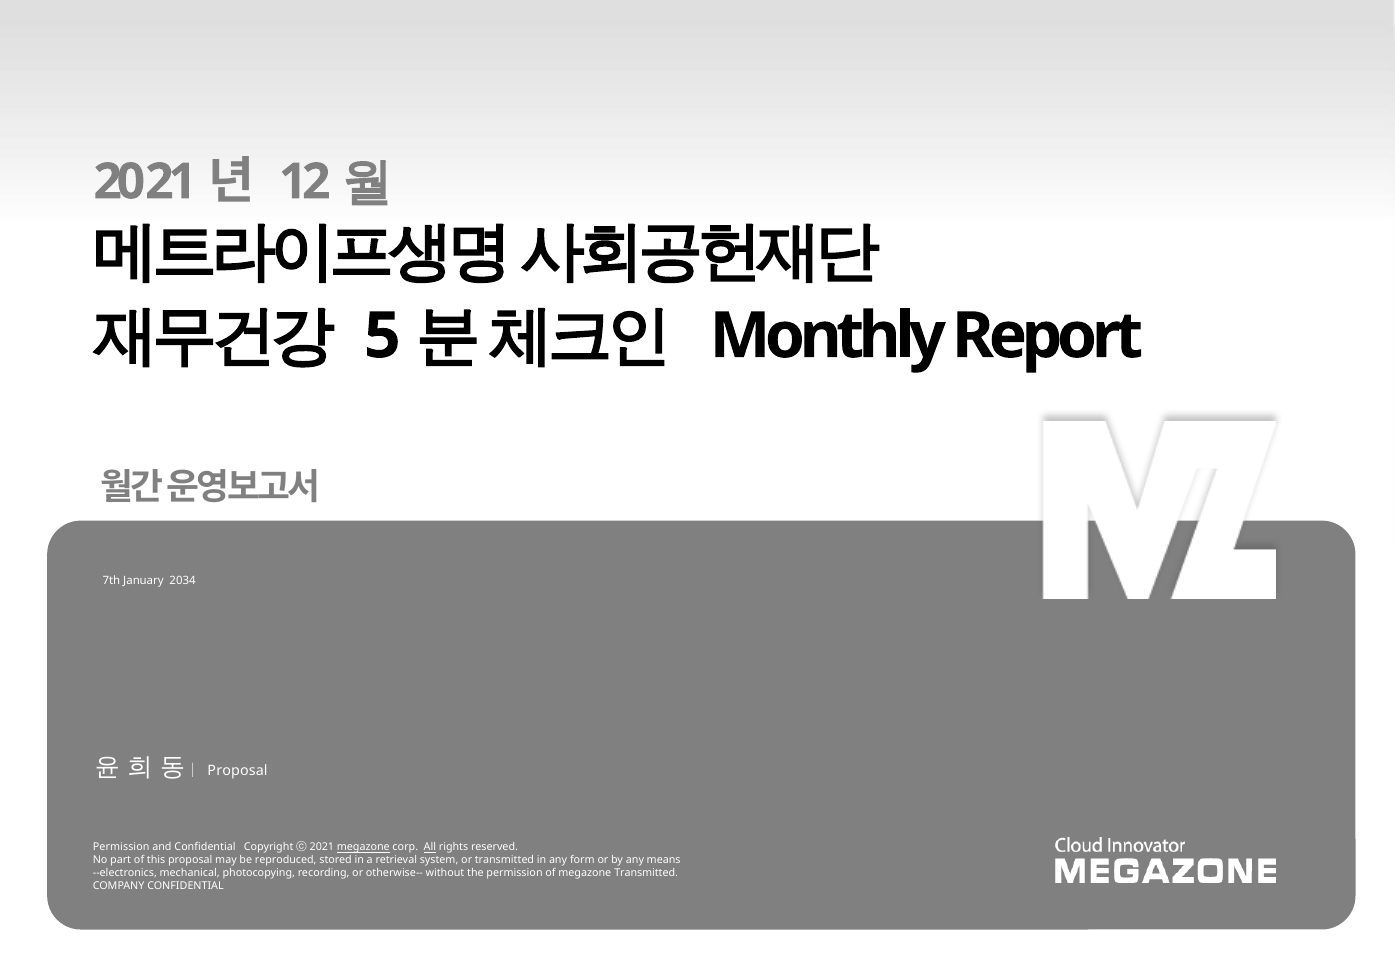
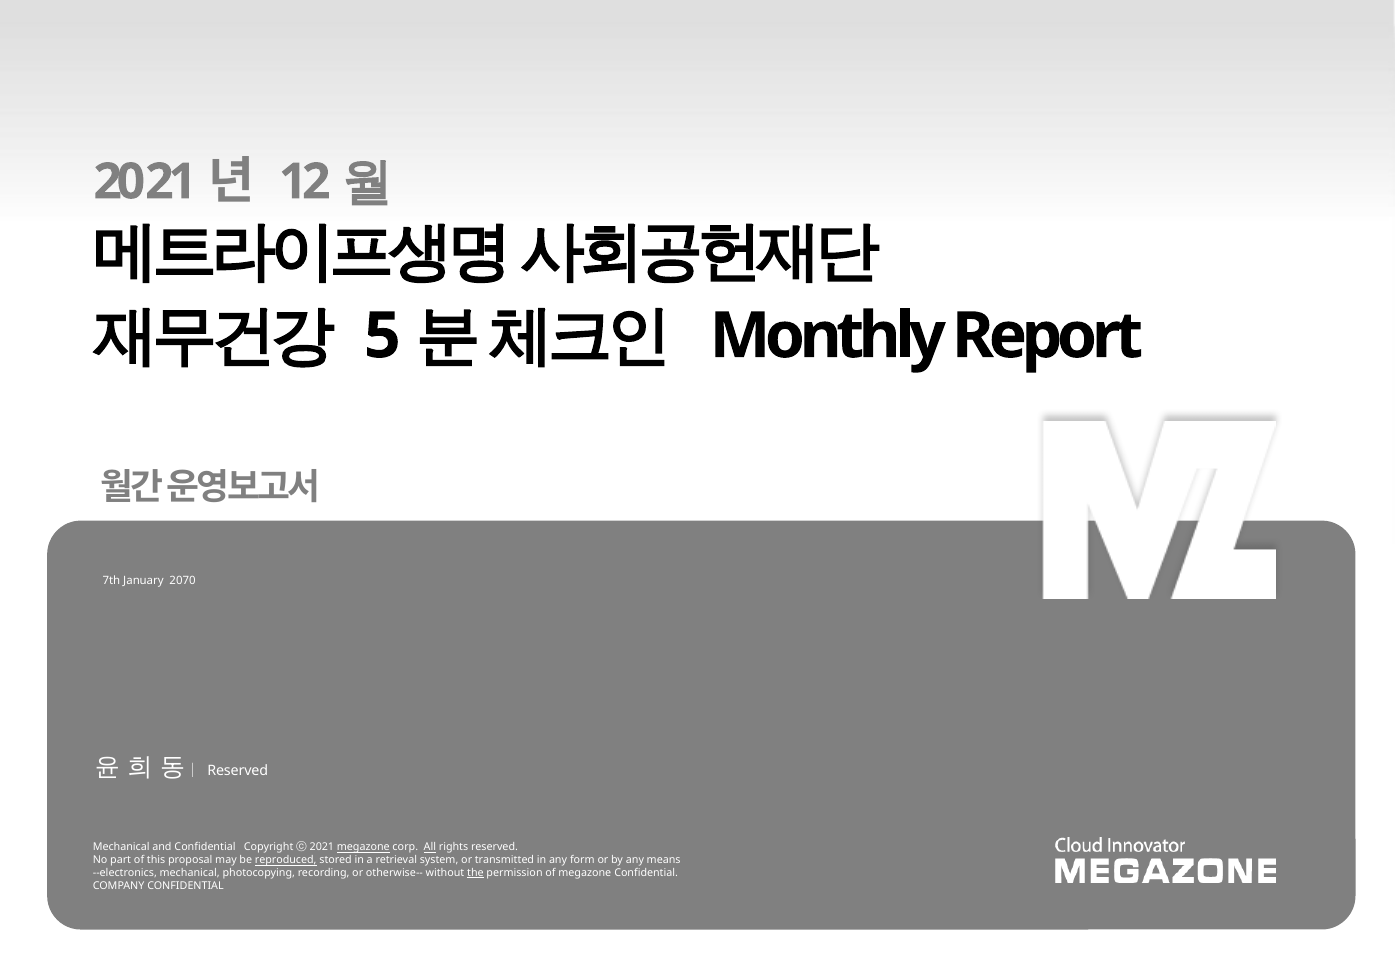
2034: 2034 -> 2070
Proposal at (238, 770): Proposal -> Reserved
Permission at (121, 847): Permission -> Mechanical
reproduced underline: none -> present
the underline: none -> present
megazone Transmitted: Transmitted -> Confidential
